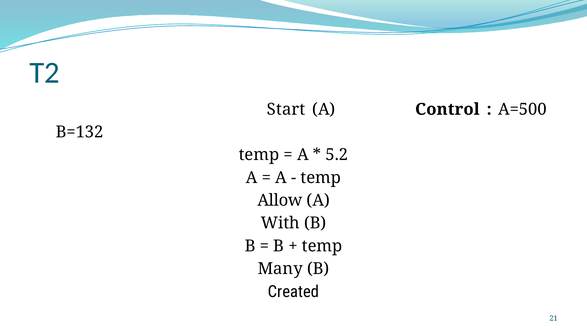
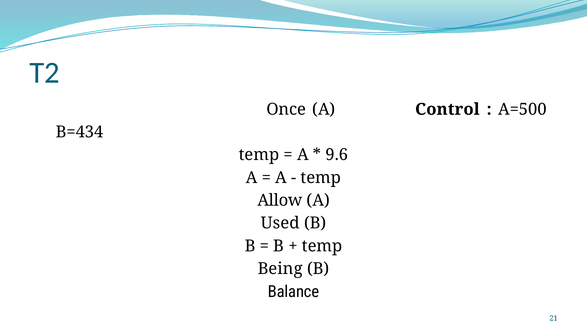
Start: Start -> Once
B=132: B=132 -> B=434
5.2: 5.2 -> 9.6
With: With -> Used
Many: Many -> Being
Created: Created -> Balance
